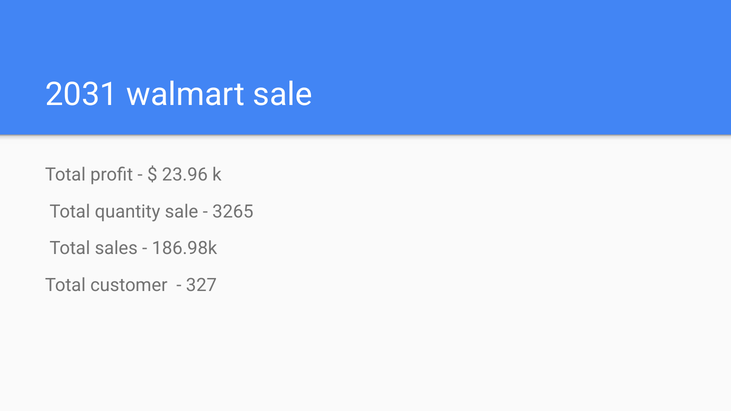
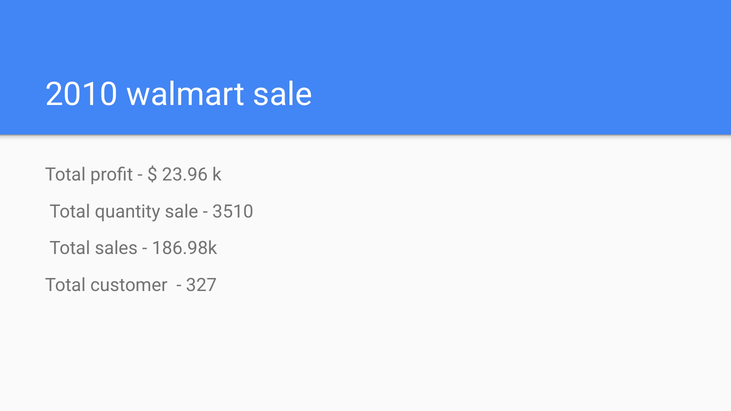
2031: 2031 -> 2010
3265: 3265 -> 3510
